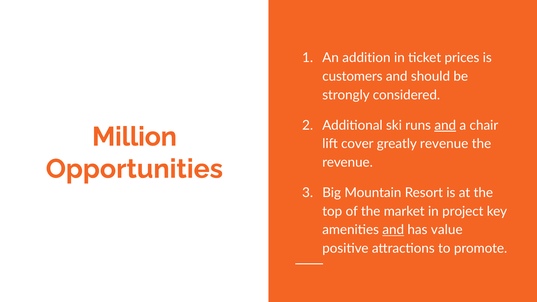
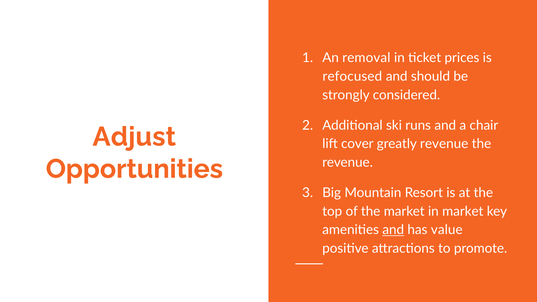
addition: addition -> removal
customers: customers -> refocused
and at (445, 125) underline: present -> none
Million: Million -> Adjust
in project: project -> market
